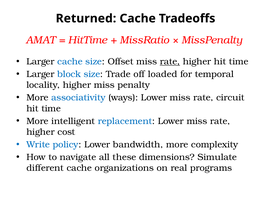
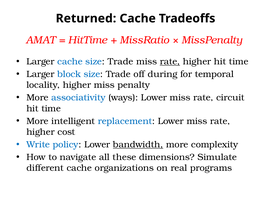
cache size Offset: Offset -> Trade
loaded: loaded -> during
bandwidth underline: none -> present
